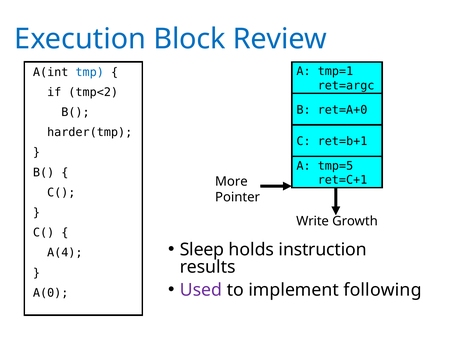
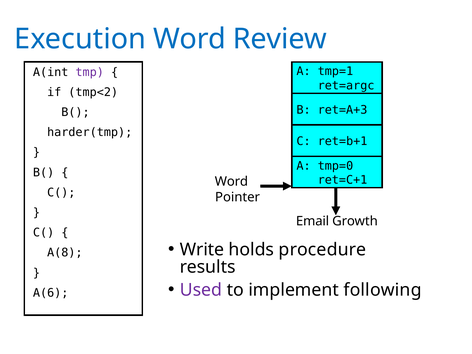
Execution Block: Block -> Word
tmp colour: blue -> purple
ret=A+0: ret=A+0 -> ret=A+3
tmp=5: tmp=5 -> tmp=0
More at (231, 181): More -> Word
Write: Write -> Email
Sleep: Sleep -> Write
instruction: instruction -> procedure
A(4: A(4 -> A(8
A(0: A(0 -> A(6
